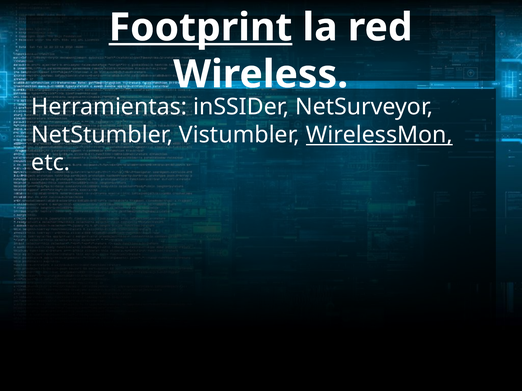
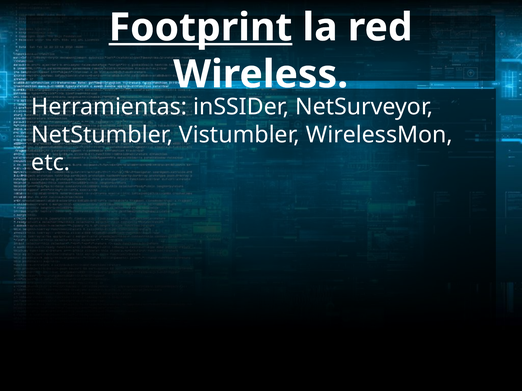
WirelessMon underline: present -> none
